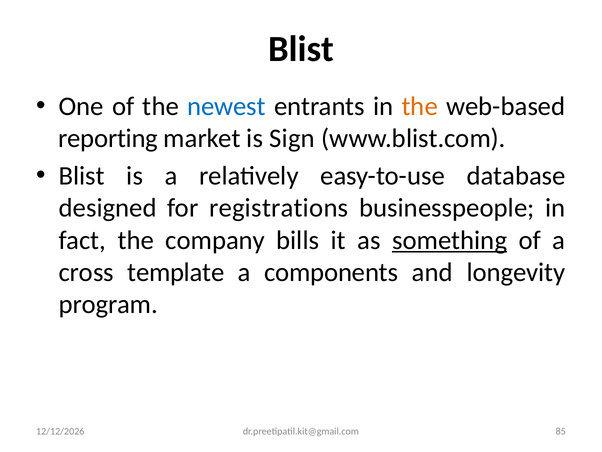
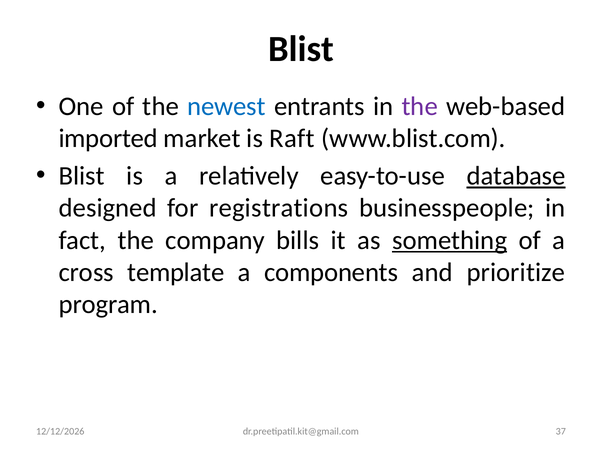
the at (420, 106) colour: orange -> purple
reporting: reporting -> imported
Sign: Sign -> Raft
database underline: none -> present
longevity: longevity -> prioritize
85: 85 -> 37
